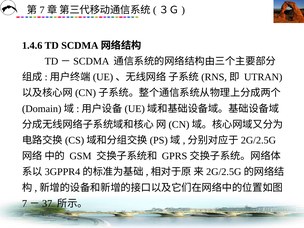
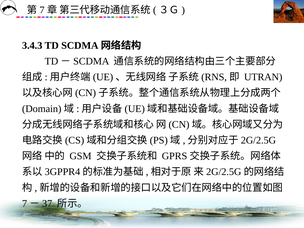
1.4.6: 1.4.6 -> 3.4.3
